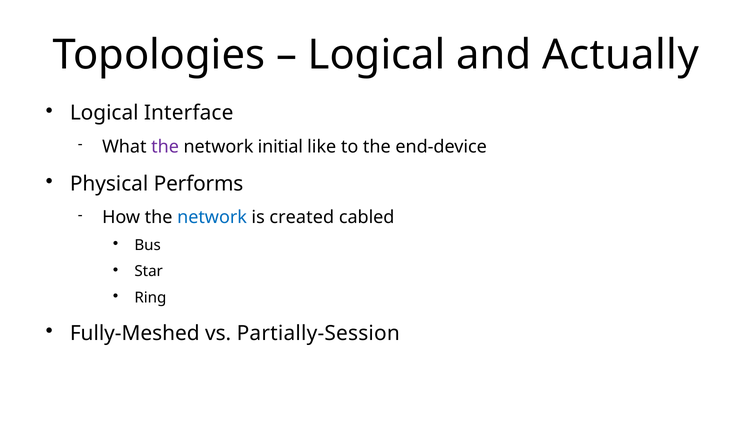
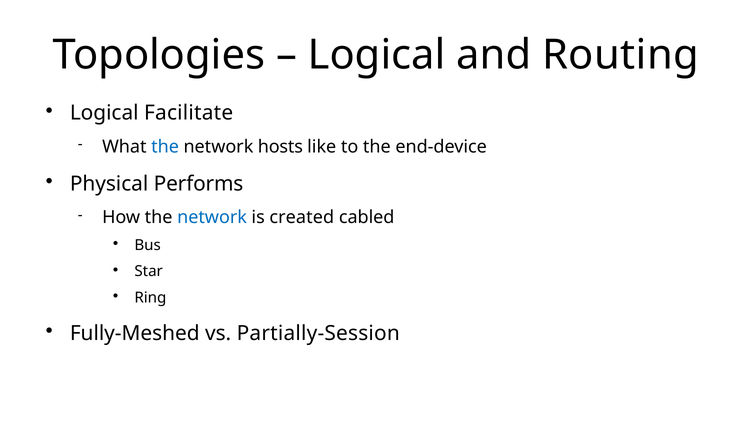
Actually: Actually -> Routing
Interface: Interface -> Facilitate
the at (165, 147) colour: purple -> blue
initial: initial -> hosts
